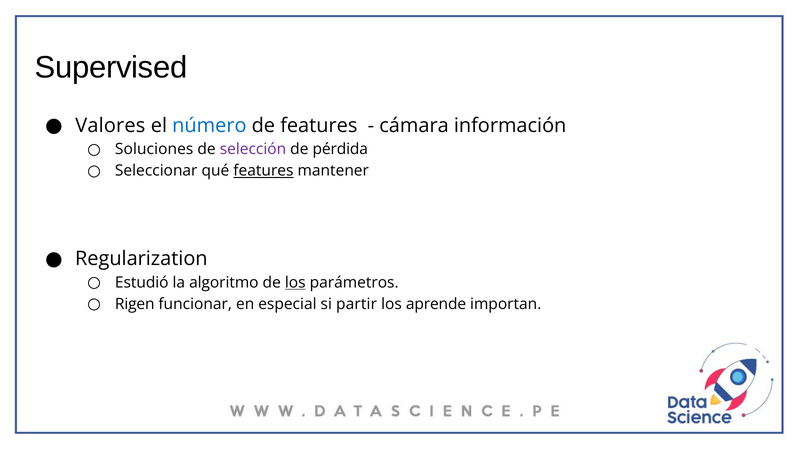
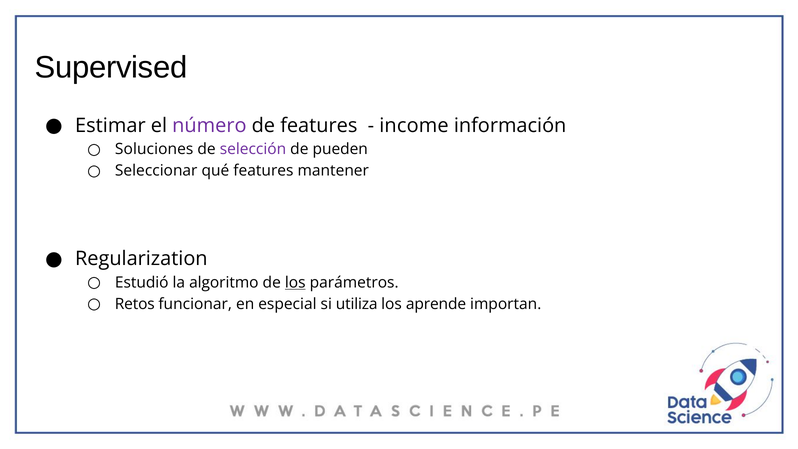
Valores: Valores -> Estimar
número colour: blue -> purple
cámara: cámara -> income
pérdida: pérdida -> pueden
features at (263, 171) underline: present -> none
Rigen: Rigen -> Retos
partir: partir -> utiliza
